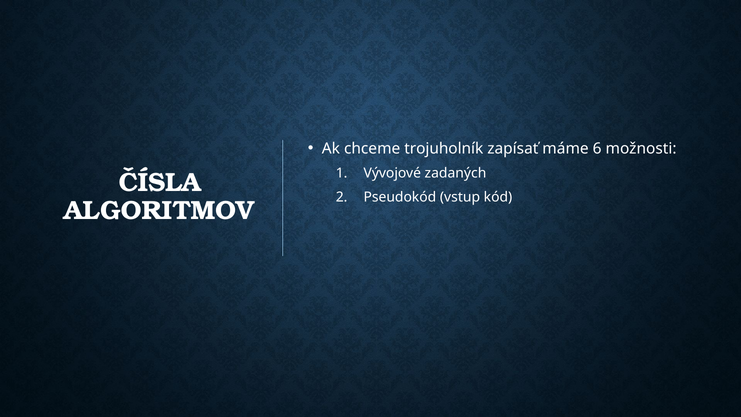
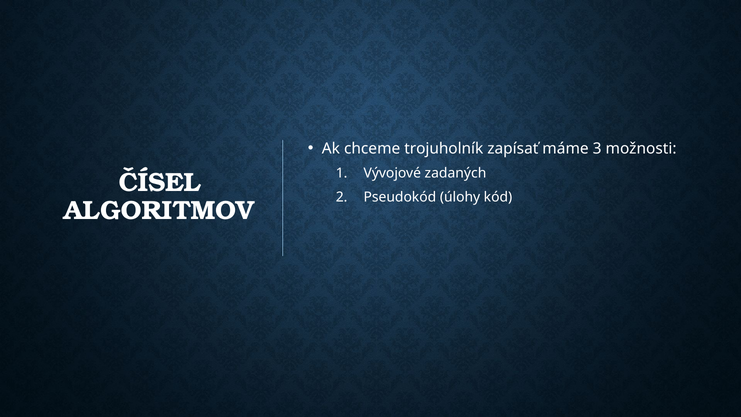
6: 6 -> 3
ČÍSLA: ČÍSLA -> ČÍSEL
vstup: vstup -> úlohy
